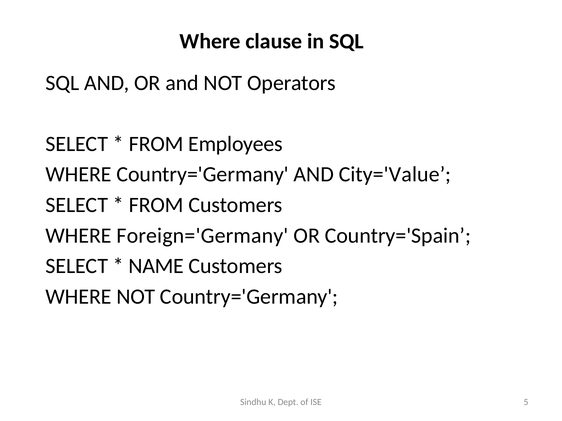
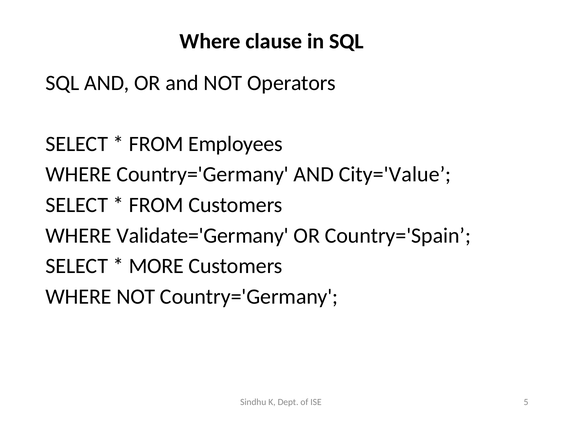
Foreign='Germany: Foreign='Germany -> Validate='Germany
NAME: NAME -> MORE
